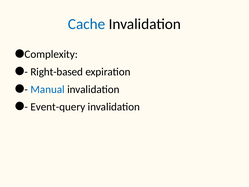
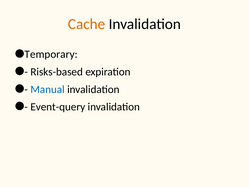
Cache colour: blue -> orange
Complexity: Complexity -> Temporary
Right-based: Right-based -> Risks-based
